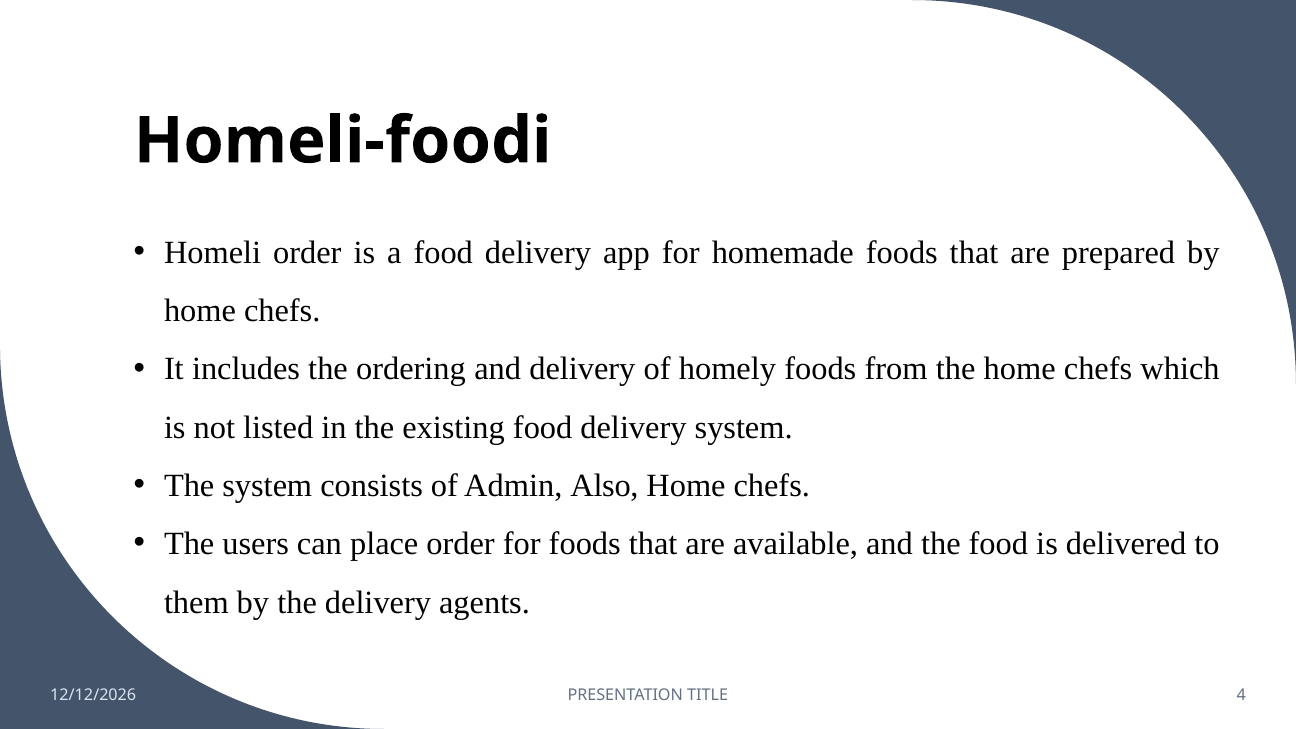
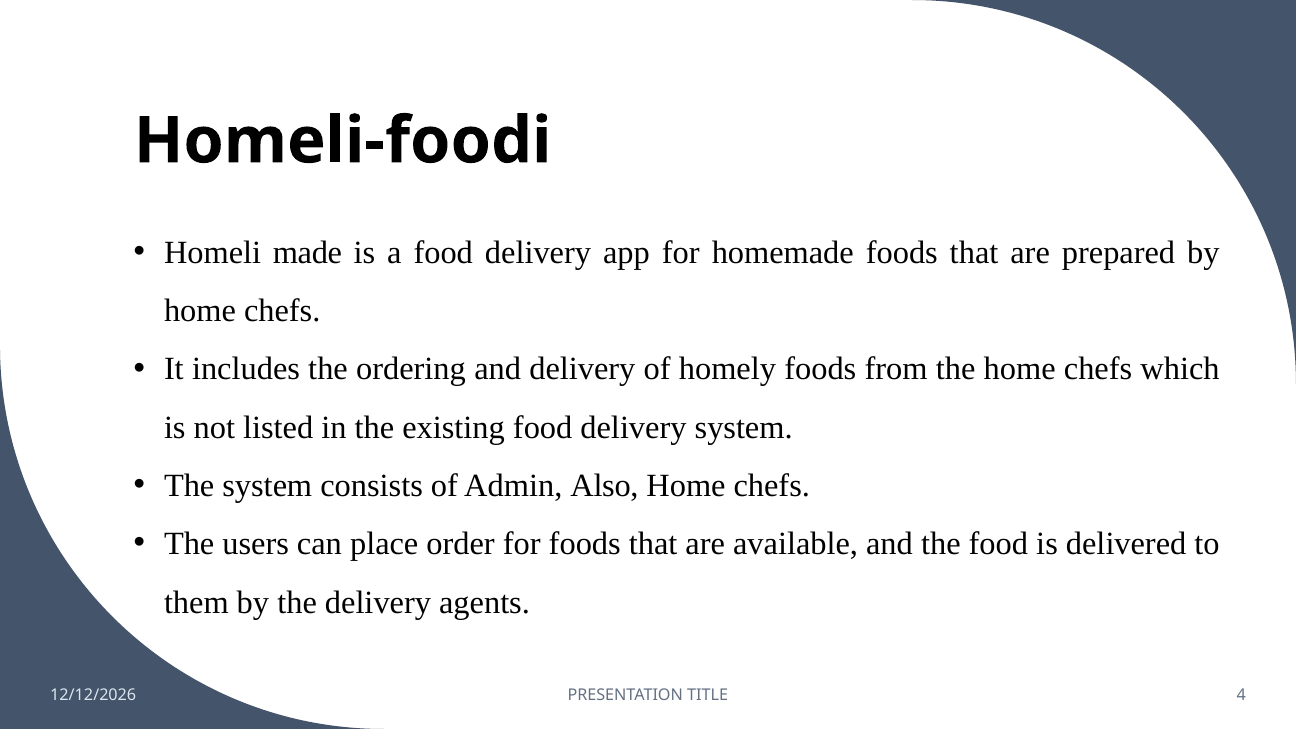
Homeli order: order -> made
